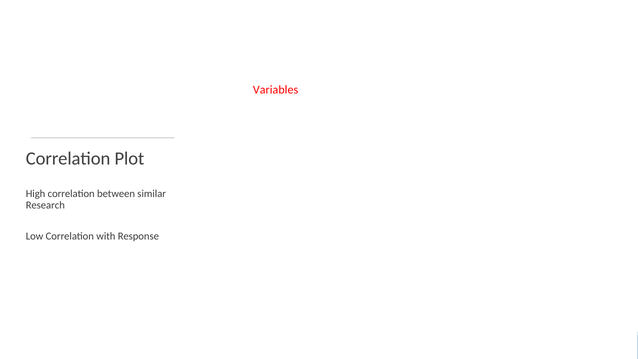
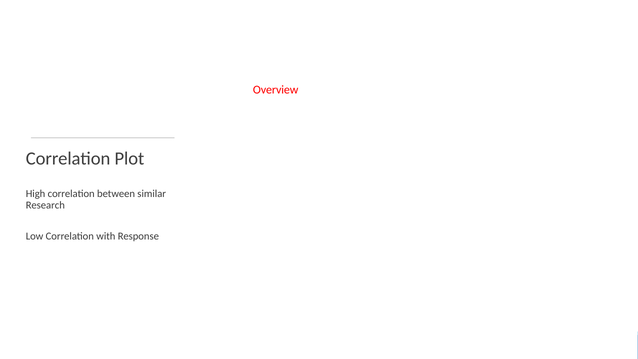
Variables: Variables -> Overview
